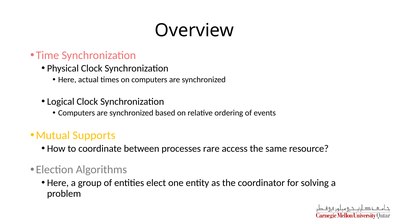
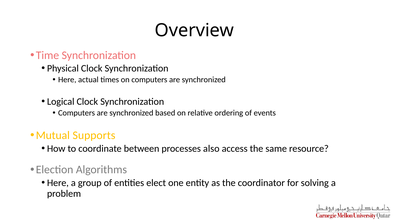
rare: rare -> also
